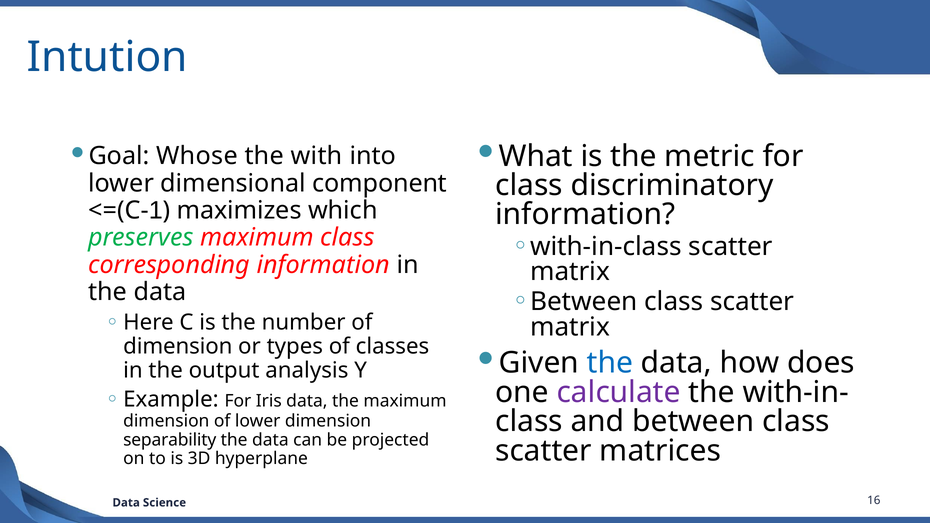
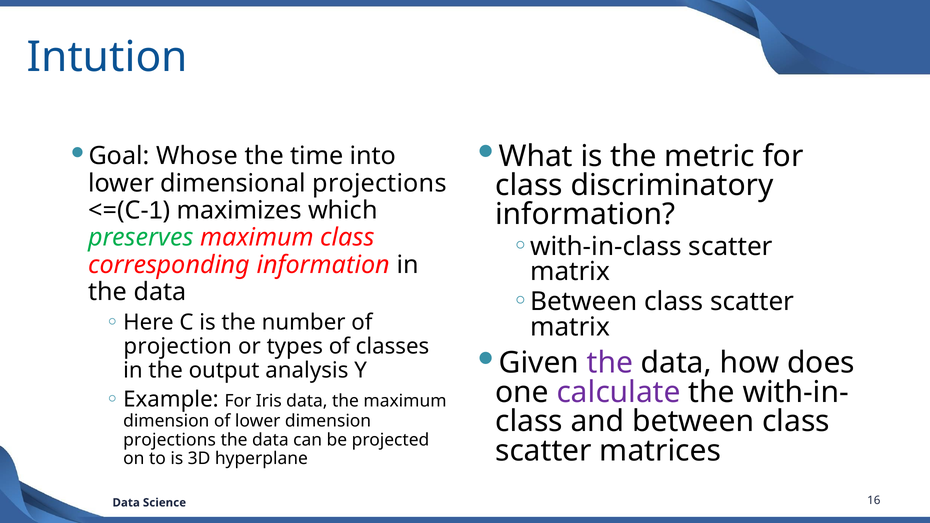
with: with -> time
dimensional component: component -> projections
dimension at (178, 347): dimension -> projection
the at (610, 363) colour: blue -> purple
separability at (170, 440): separability -> projections
